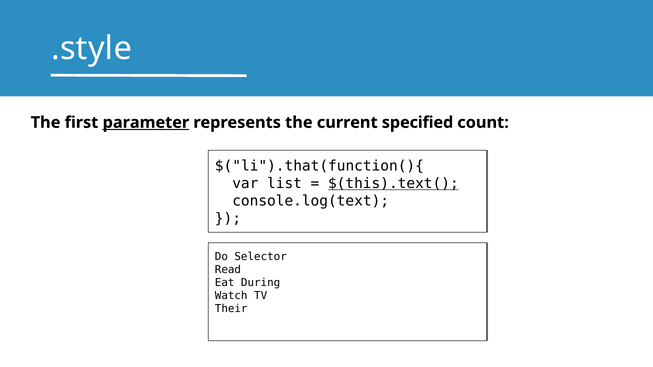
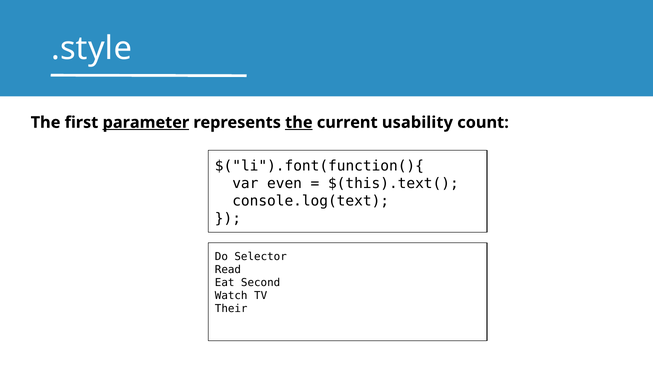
the at (299, 123) underline: none -> present
specified: specified -> usability
$("li").that(function(){: $("li").that(function(){ -> $("li").font(function(){
list: list -> even
$(this).text( underline: present -> none
During: During -> Second
